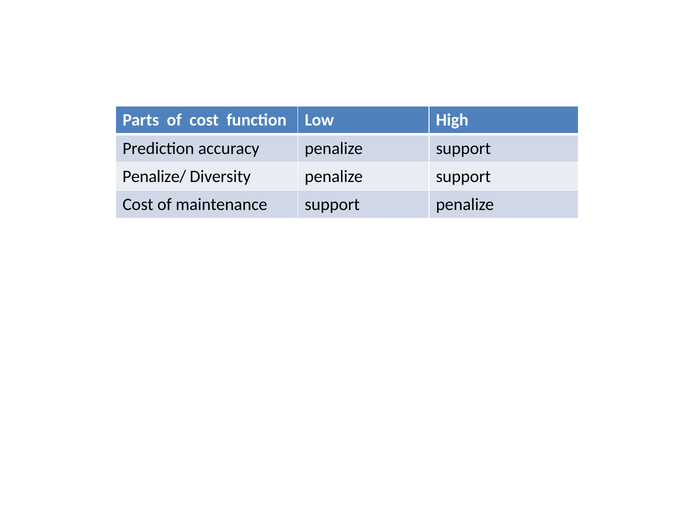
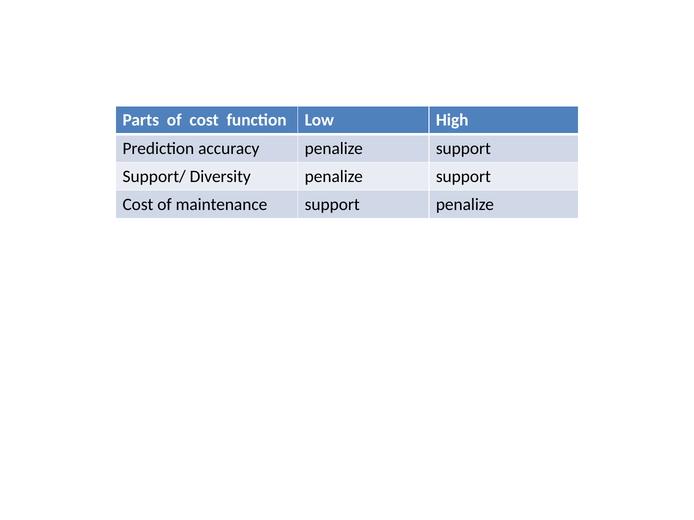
Penalize/: Penalize/ -> Support/
